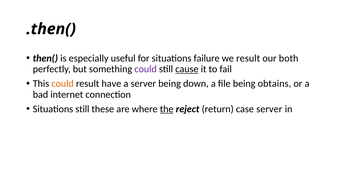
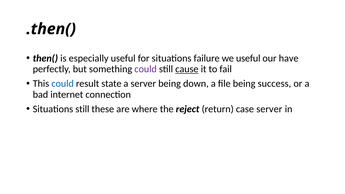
we result: result -> useful
both: both -> have
could at (63, 84) colour: orange -> blue
have: have -> state
obtains: obtains -> success
the underline: present -> none
